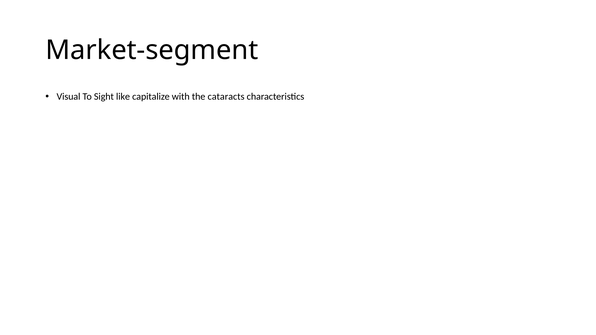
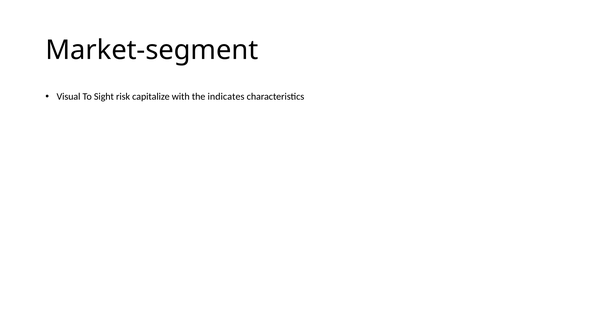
like: like -> risk
cataracts: cataracts -> indicates
